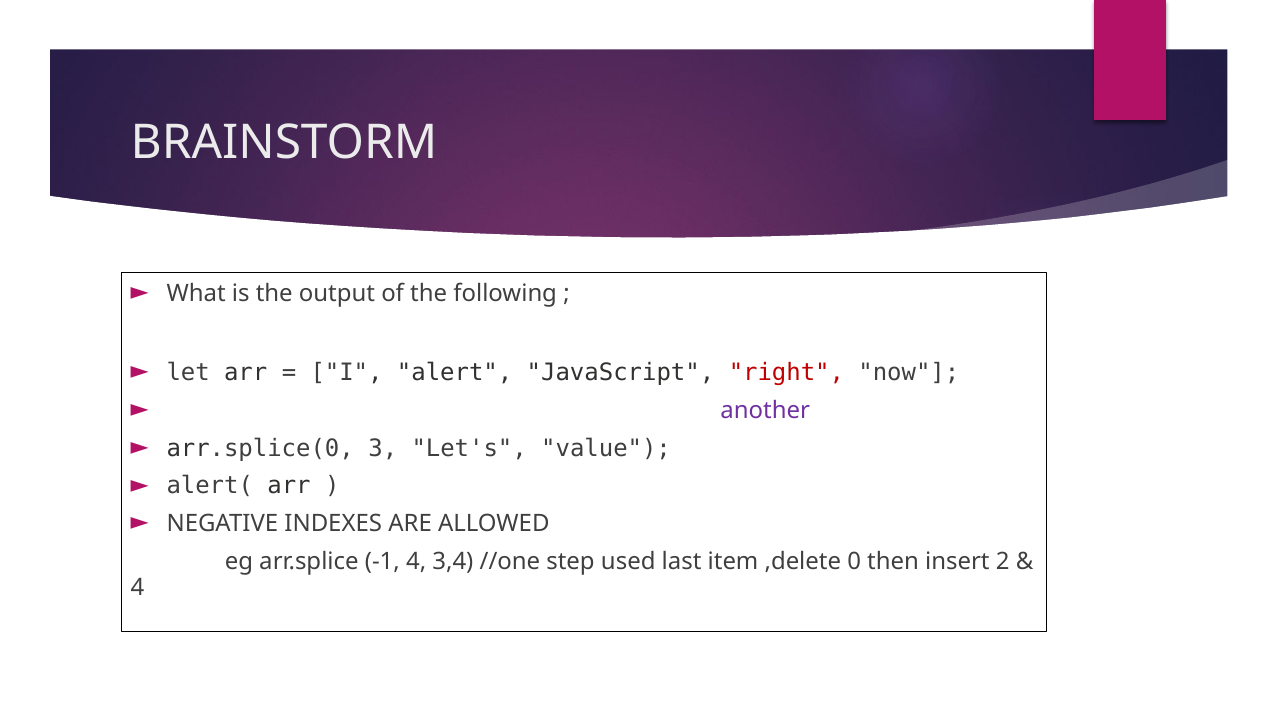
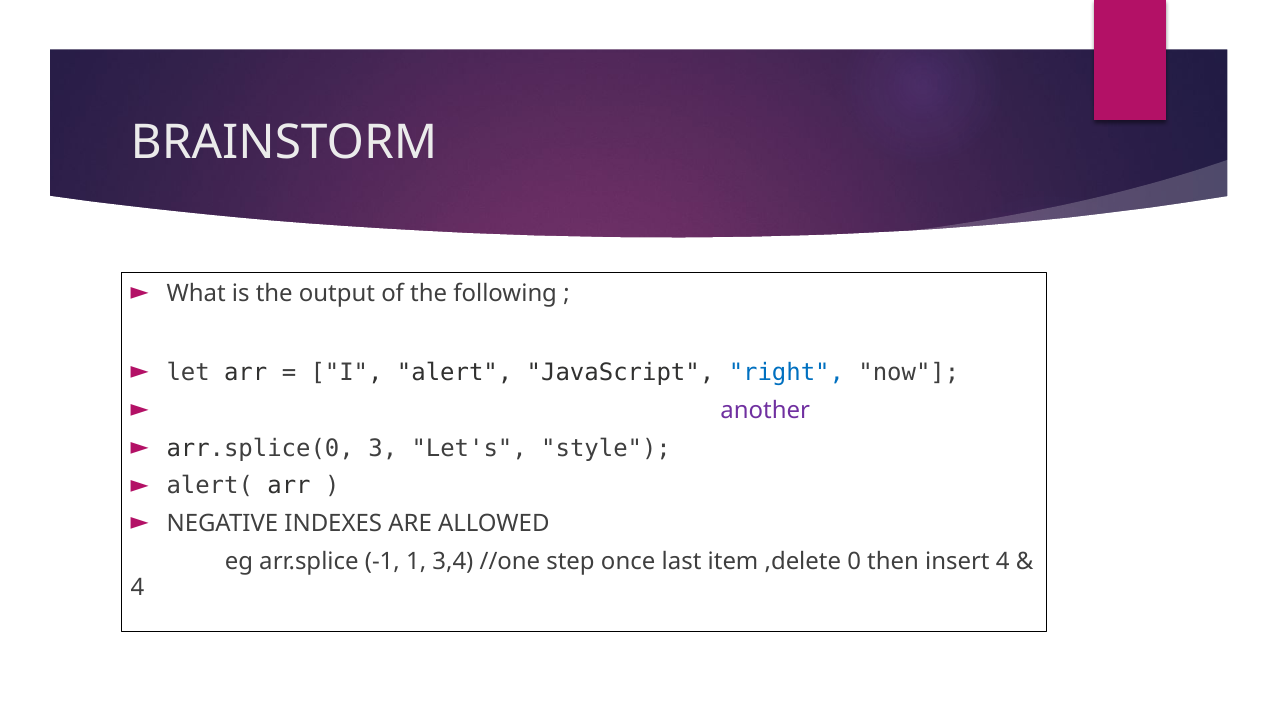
right at (786, 372) colour: red -> blue
value: value -> style
-1 4: 4 -> 1
used: used -> once
insert 2: 2 -> 4
